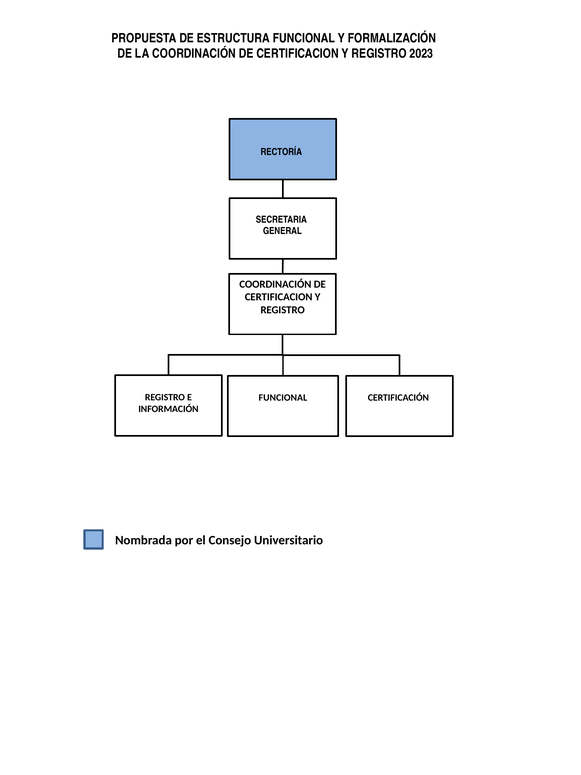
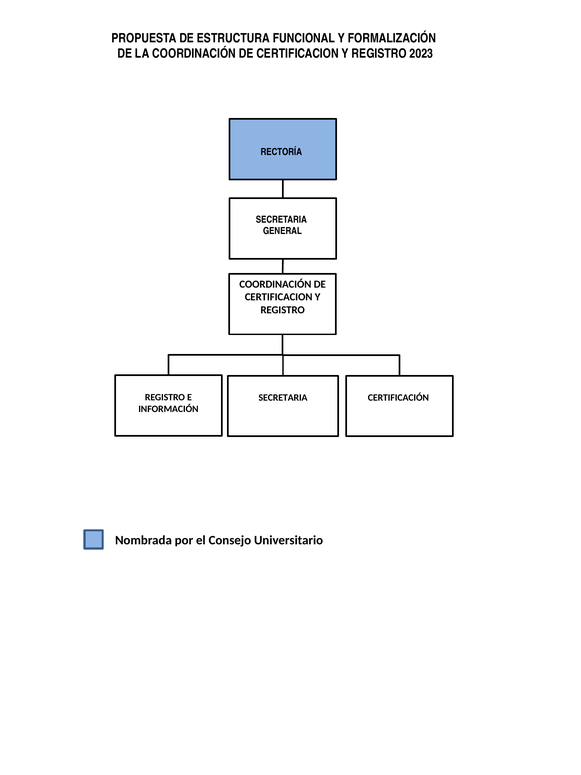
FUNCIONAL at (283, 398): FUNCIONAL -> SECRETARIA
